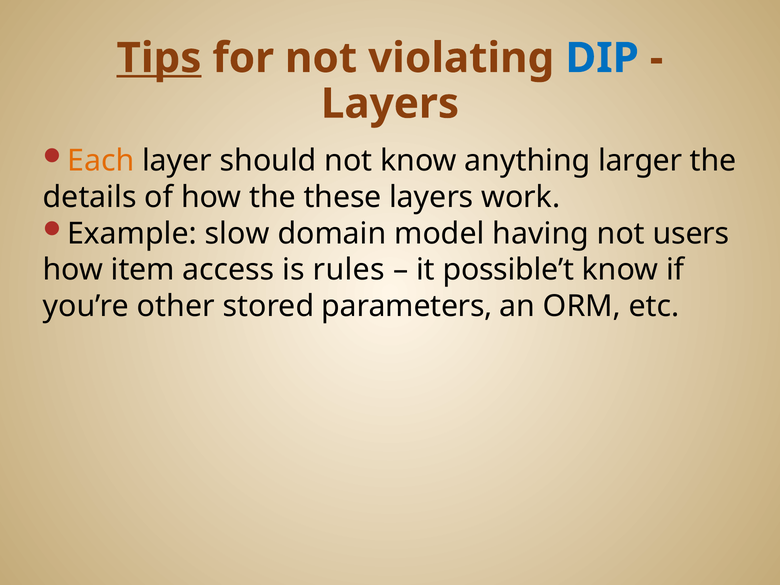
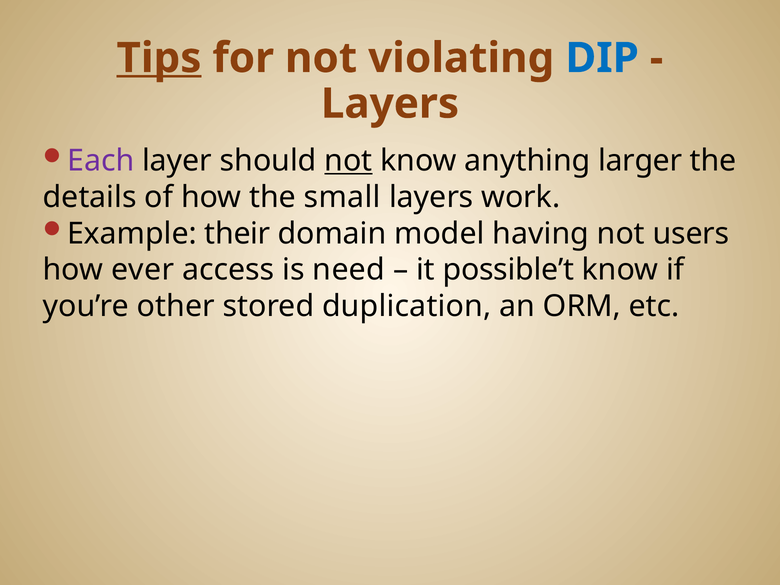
Each colour: orange -> purple
not at (348, 161) underline: none -> present
these: these -> small
slow: slow -> their
item: item -> ever
rules: rules -> need
parameters: parameters -> duplication
